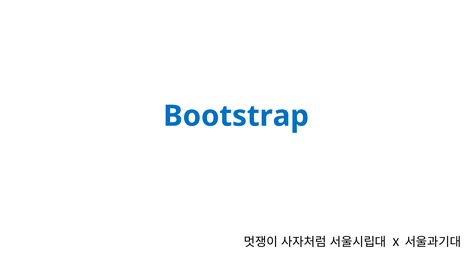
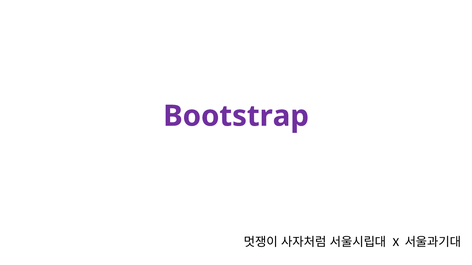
Bootstrap colour: blue -> purple
